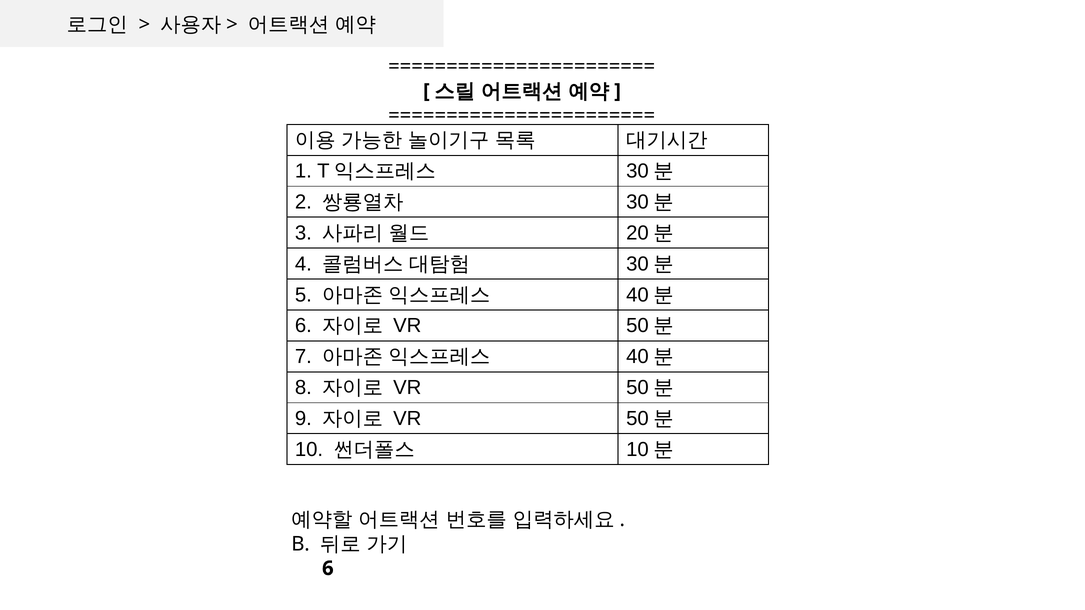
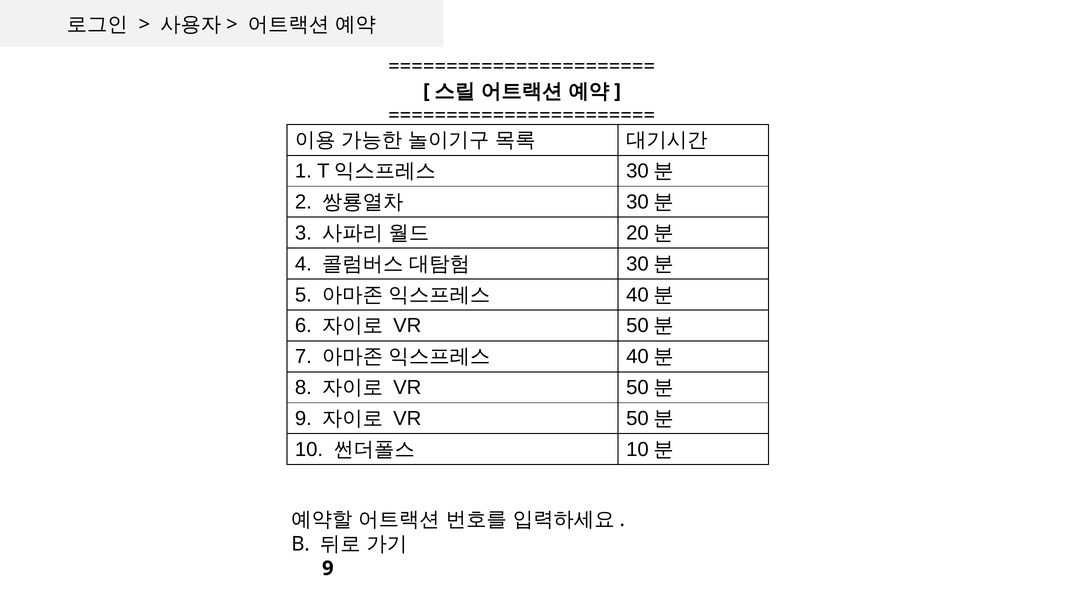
6 at (328, 569): 6 -> 9
